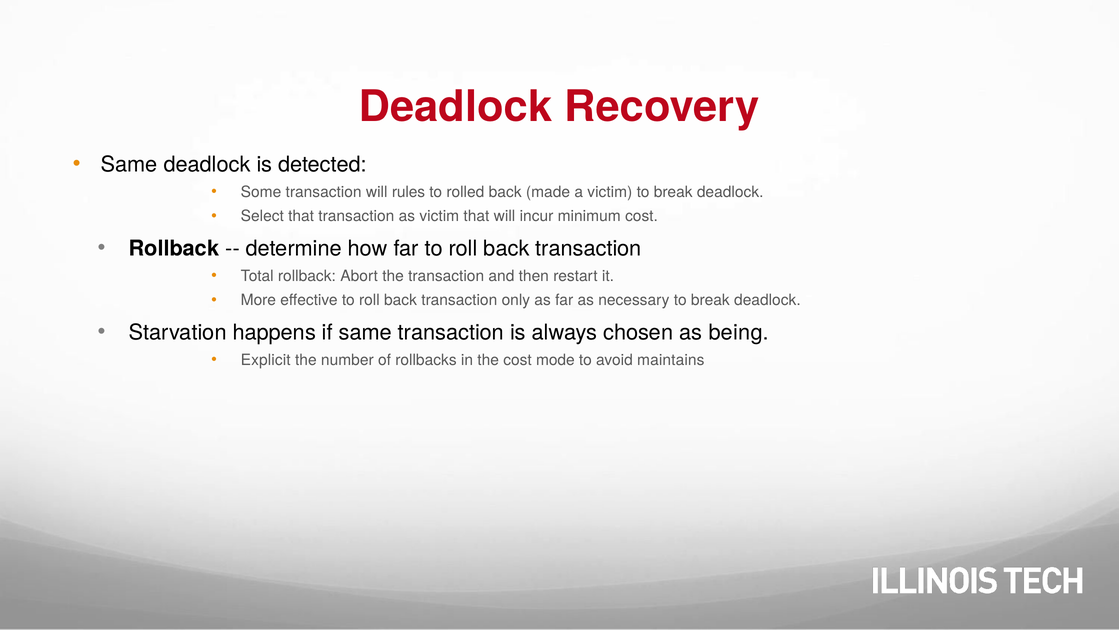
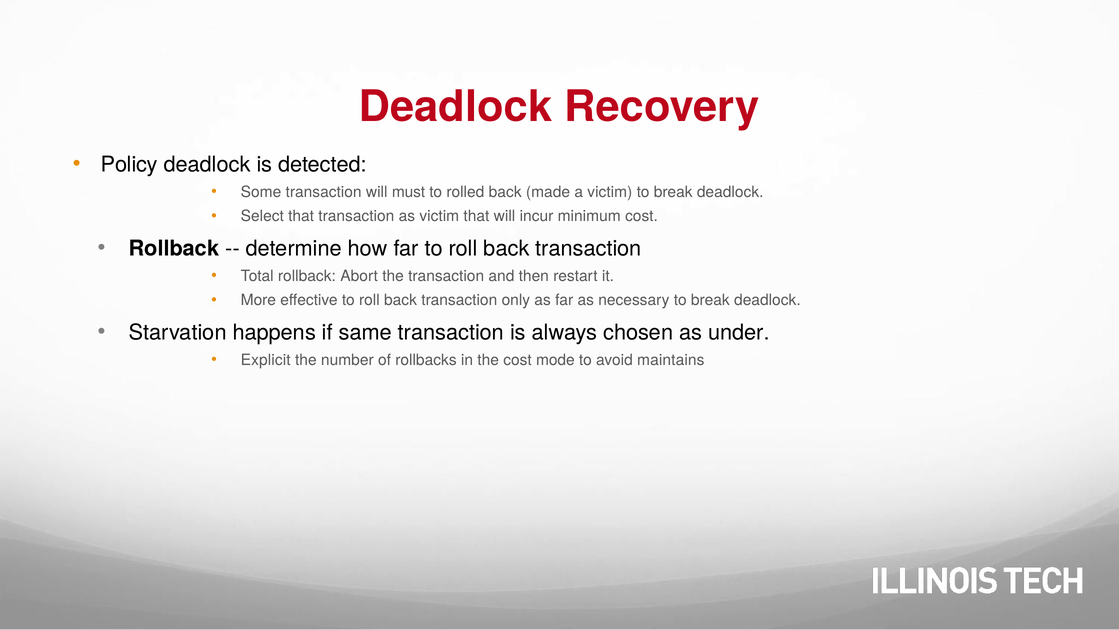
Same at (129, 164): Same -> Policy
rules: rules -> must
being: being -> under
